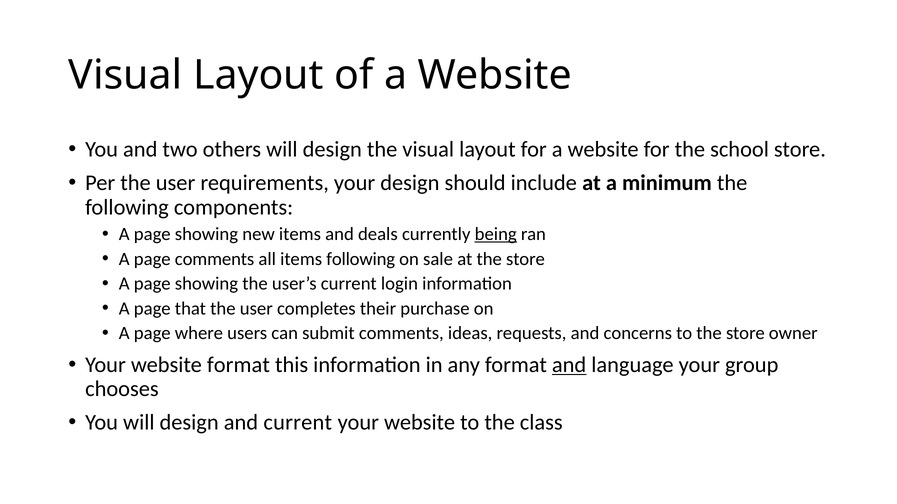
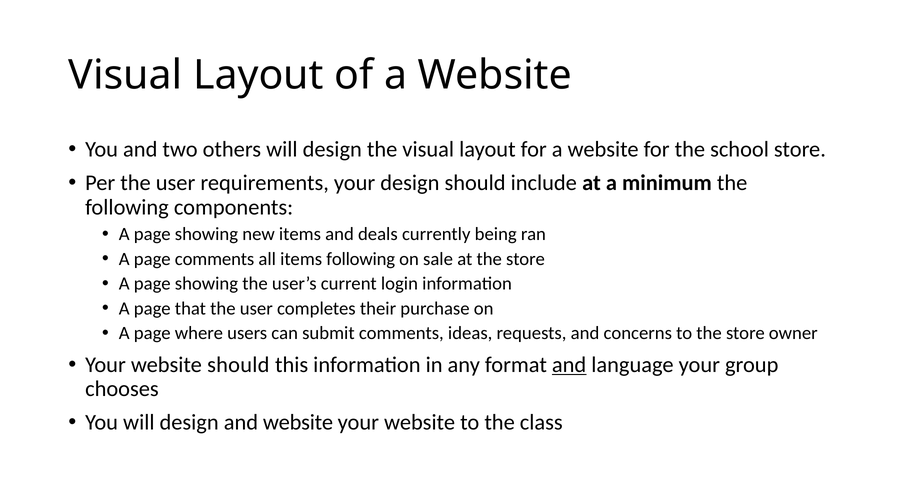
being underline: present -> none
website format: format -> should
and current: current -> website
